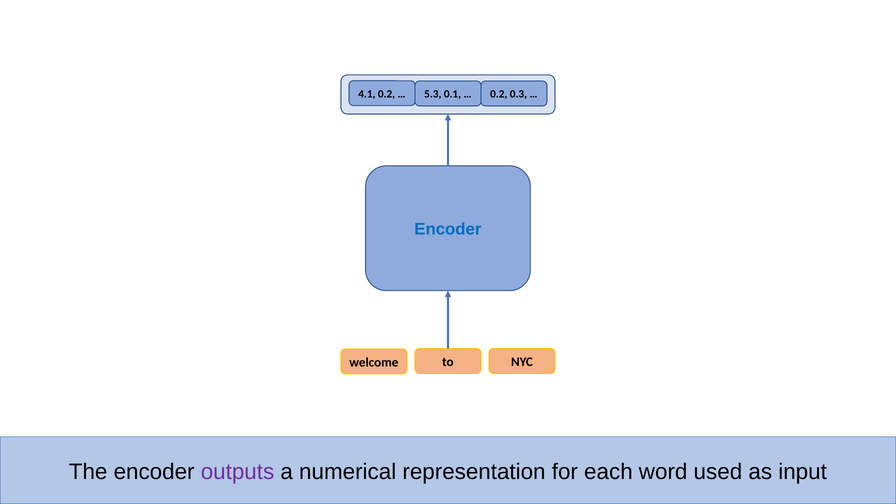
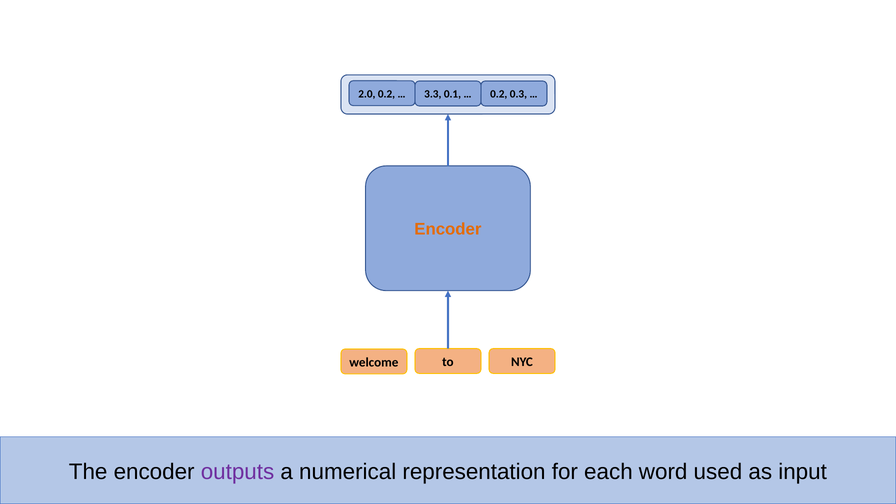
4.1: 4.1 -> 2.0
5.3: 5.3 -> 3.3
Encoder at (448, 229) colour: blue -> orange
